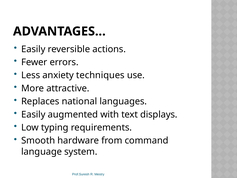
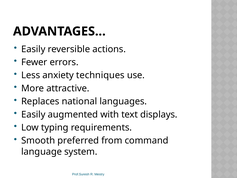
hardware: hardware -> preferred
